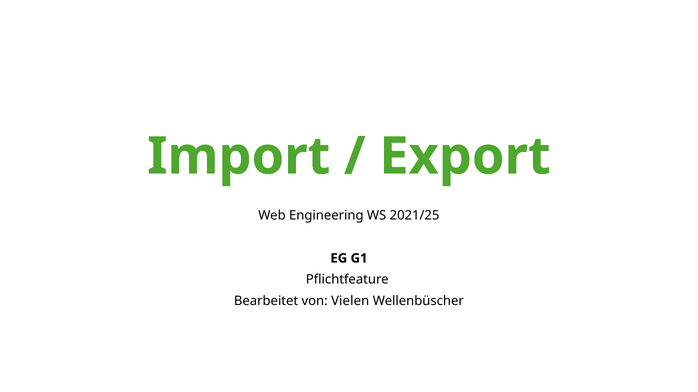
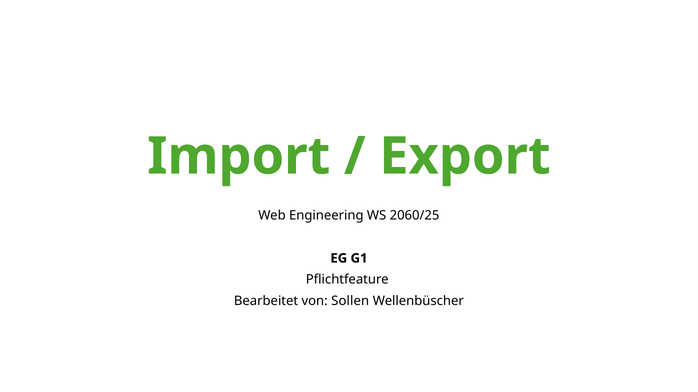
2021/25: 2021/25 -> 2060/25
Vielen: Vielen -> Sollen
